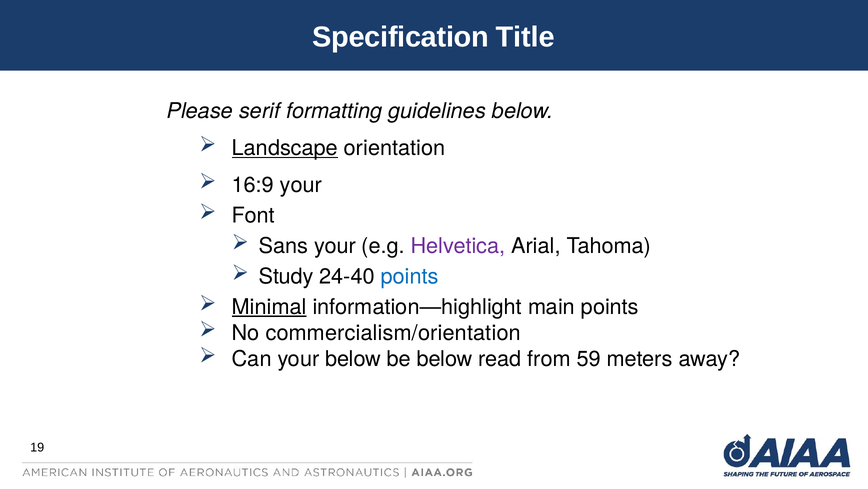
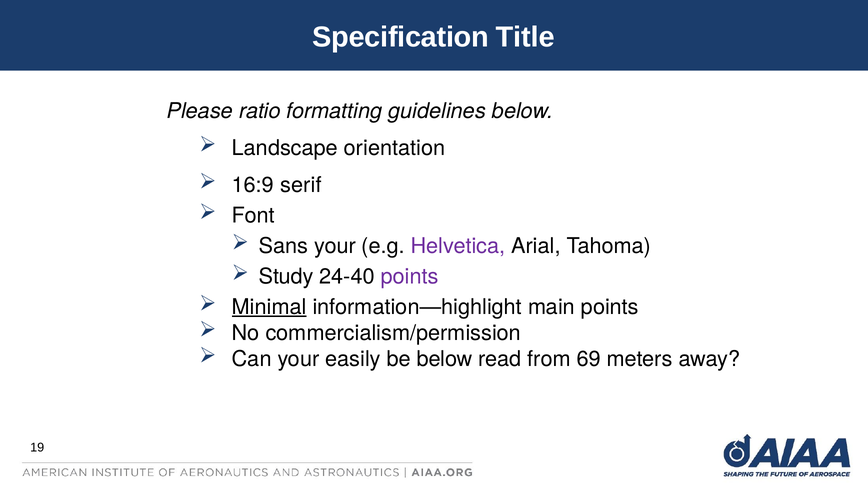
serif: serif -> ratio
Landscape underline: present -> none
16:9 your: your -> serif
points at (410, 276) colour: blue -> purple
commercialism/orientation: commercialism/orientation -> commercialism/permission
your below: below -> easily
59: 59 -> 69
